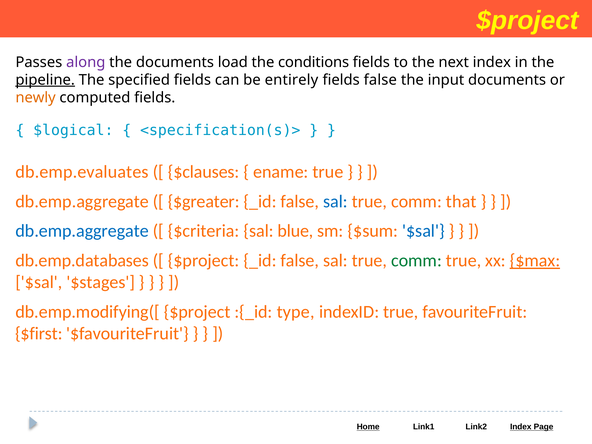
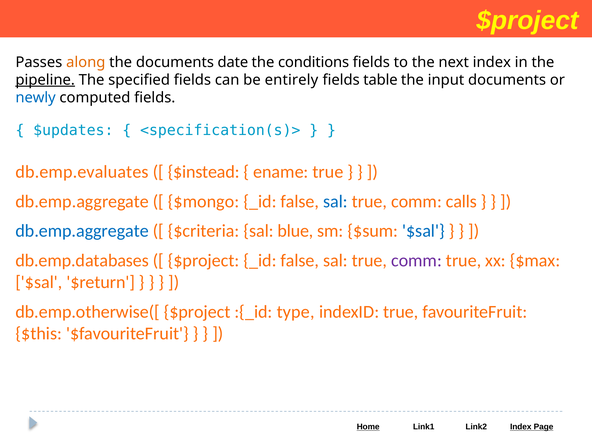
along colour: purple -> orange
load: load -> date
fields false: false -> table
newly colour: orange -> blue
$logical: $logical -> $updates
$clauses: $clauses -> $instead
$greater: $greater -> $mongo
that: that -> calls
comm at (417, 261) colour: green -> purple
$max underline: present -> none
$stages: $stages -> $return
db.emp.modifying([: db.emp.modifying([ -> db.emp.otherwise([
$first: $first -> $this
